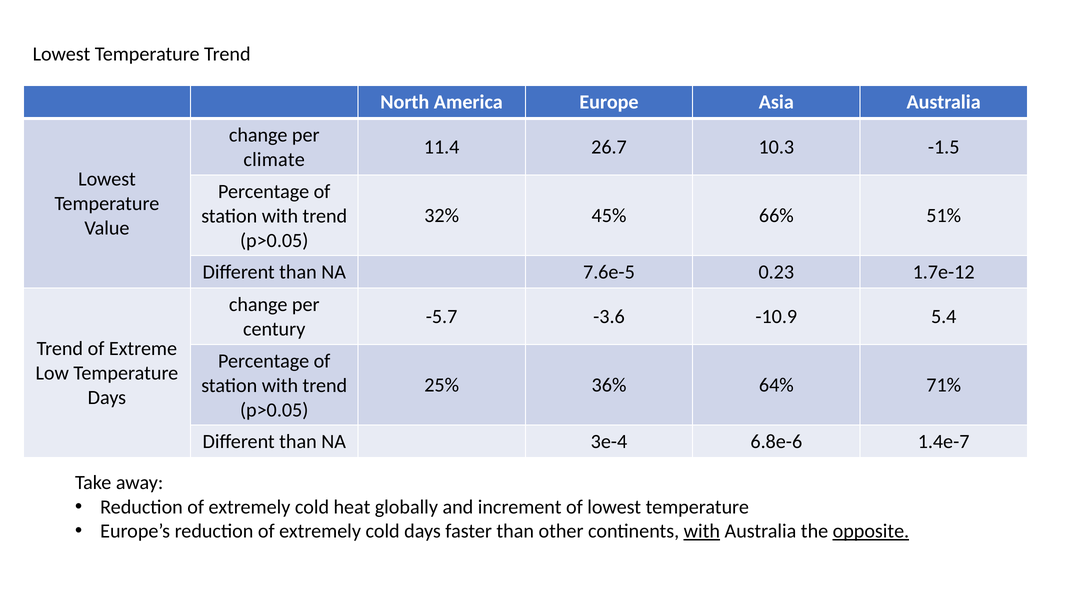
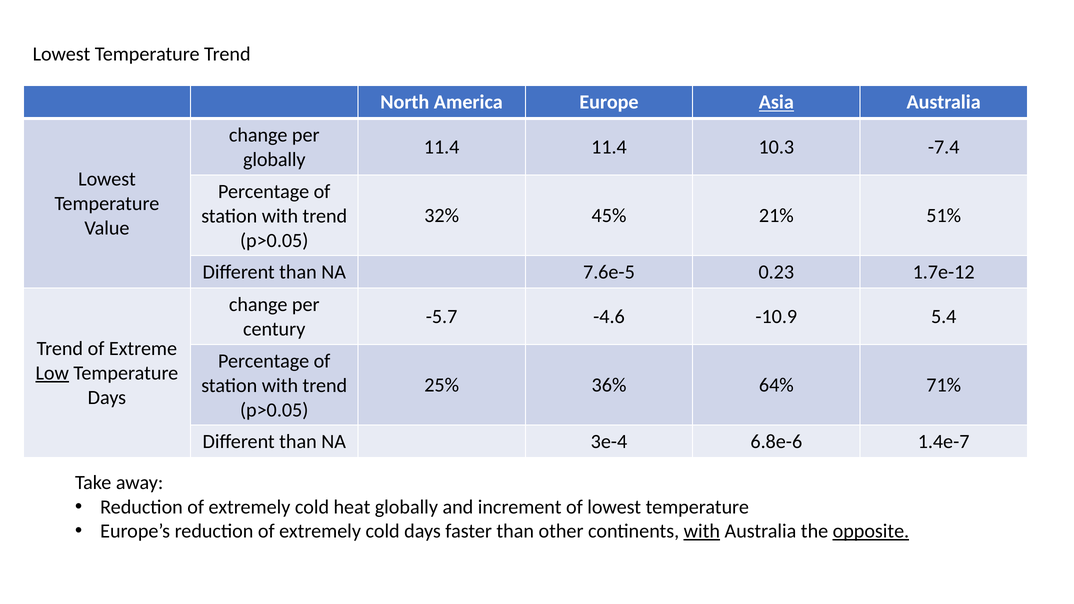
Asia underline: none -> present
11.4 26.7: 26.7 -> 11.4
-1.5: -1.5 -> -7.4
climate at (274, 160): climate -> globally
66%: 66% -> 21%
-3.6: -3.6 -> -4.6
Low underline: none -> present
